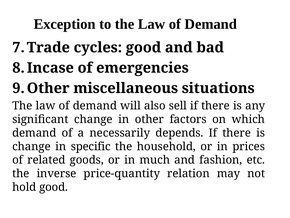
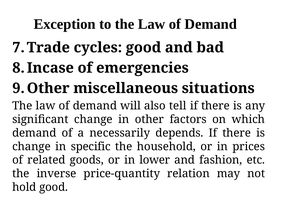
sell: sell -> tell
much: much -> lower
